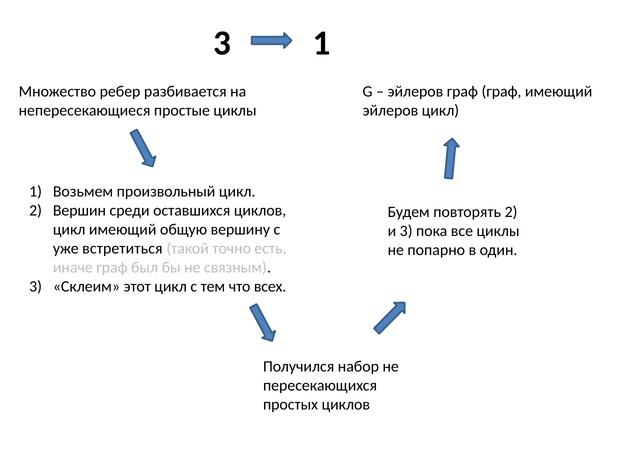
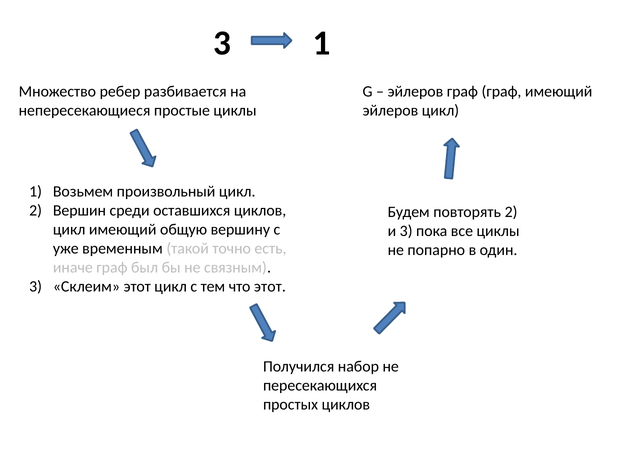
встретиться: встретиться -> временным
что всех: всех -> этот
